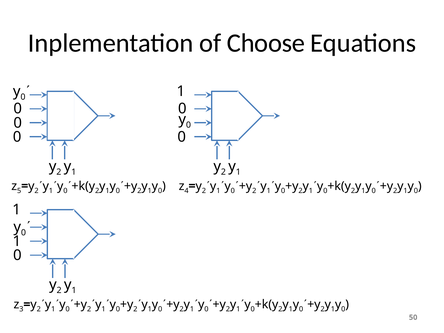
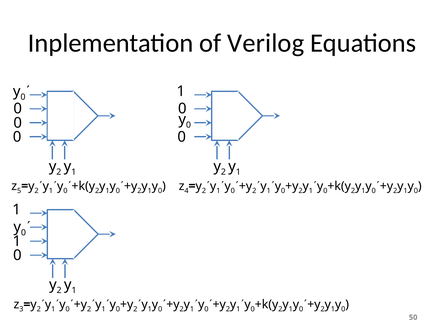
Choose: Choose -> Verilog
